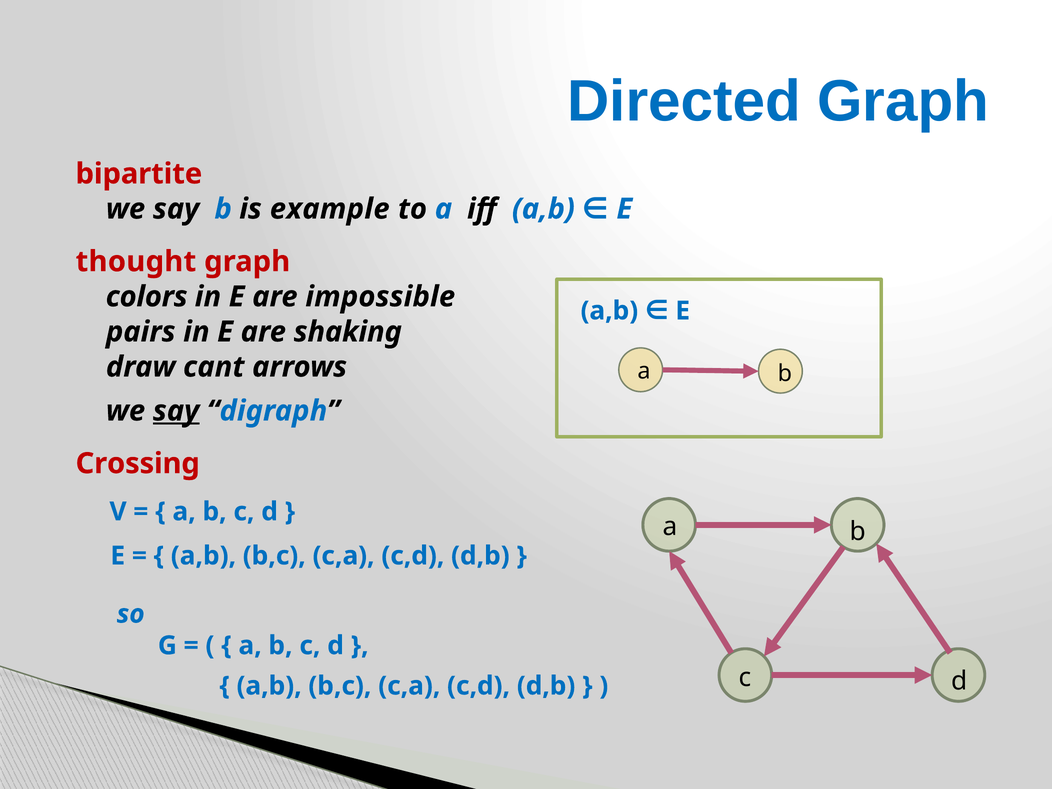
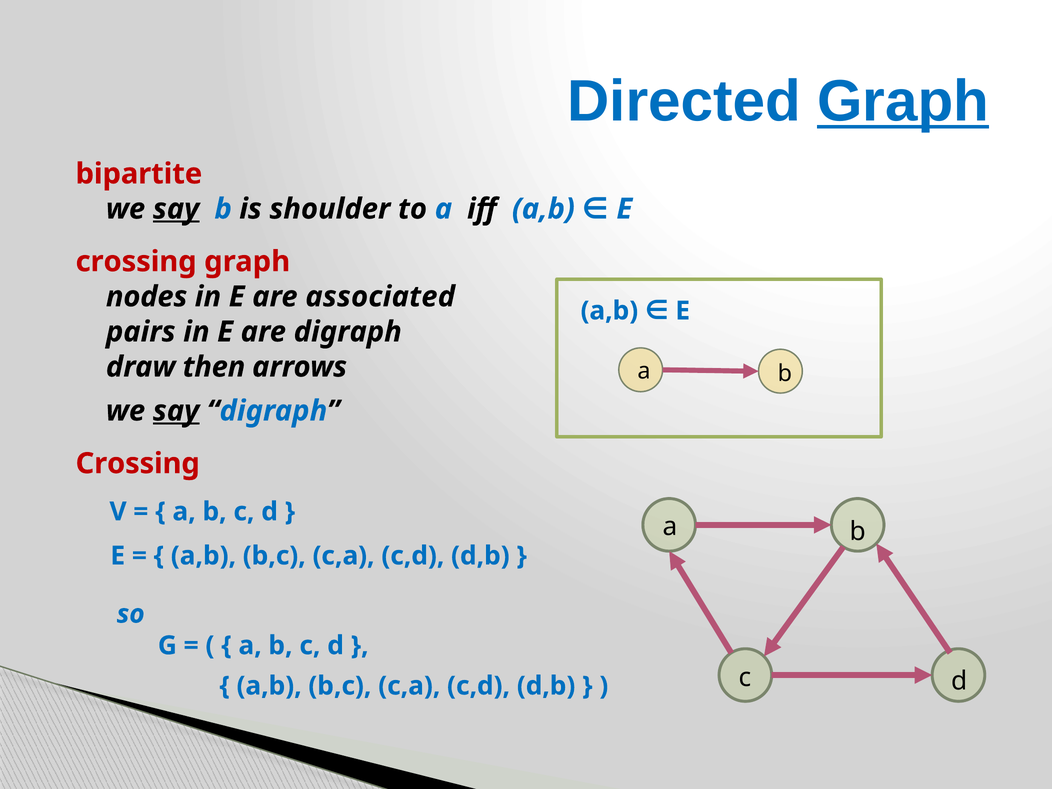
Graph at (903, 101) underline: none -> present
say at (176, 209) underline: none -> present
example: example -> shoulder
thought at (136, 262): thought -> crossing
colors: colors -> nodes
impossible: impossible -> associated
are shaking: shaking -> digraph
cant: cant -> then
